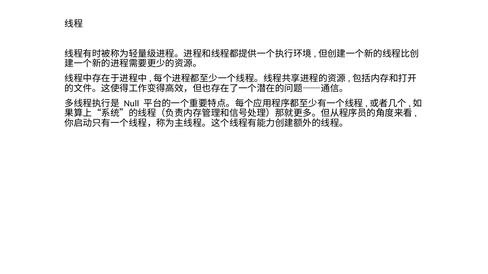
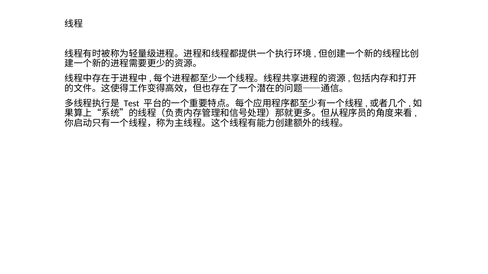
Null: Null -> Test
